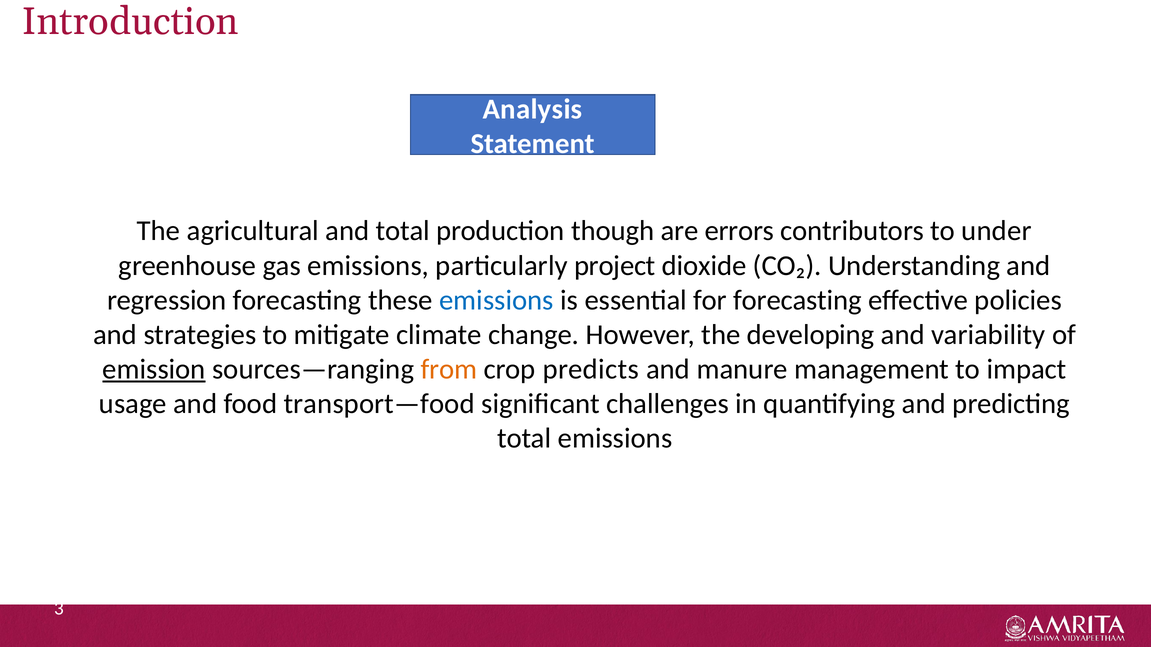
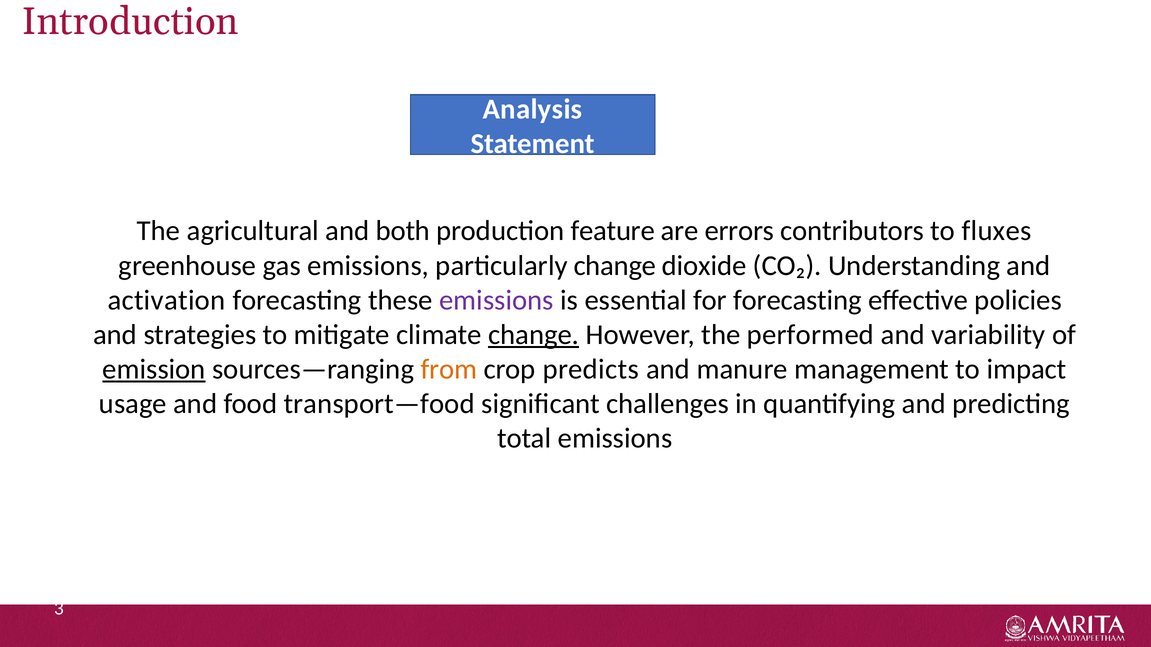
and total: total -> both
though: though -> feature
under: under -> fluxes
particularly project: project -> change
regression: regression -> activation
emissions at (496, 300) colour: blue -> purple
change at (534, 335) underline: none -> present
developing: developing -> performed
